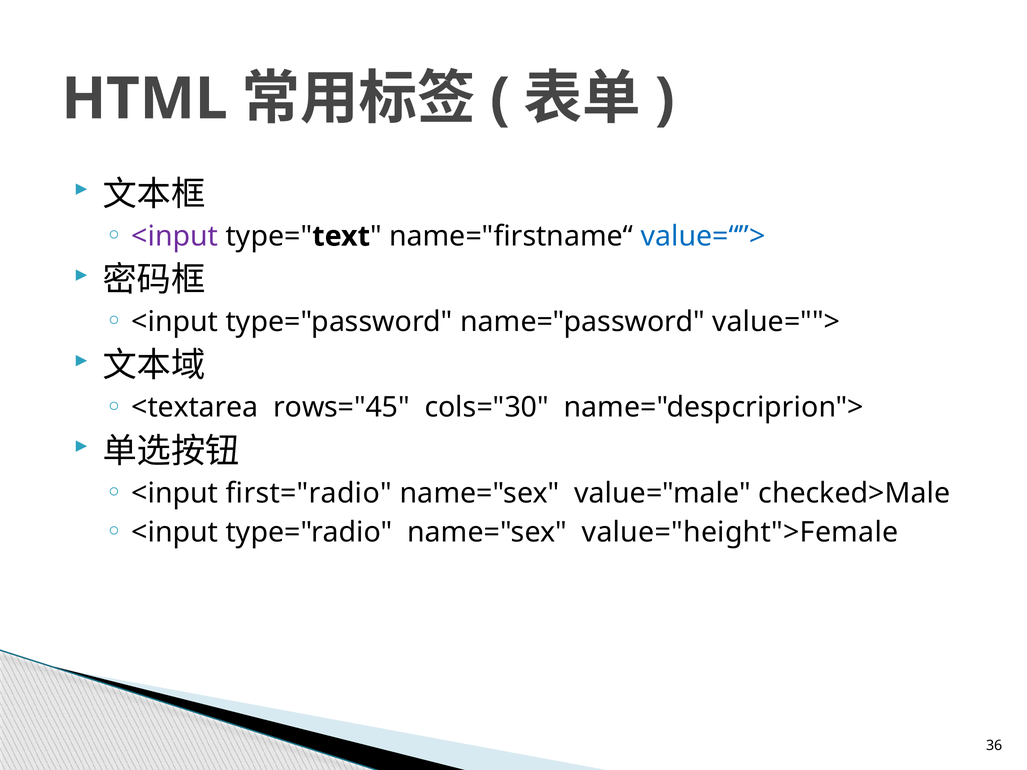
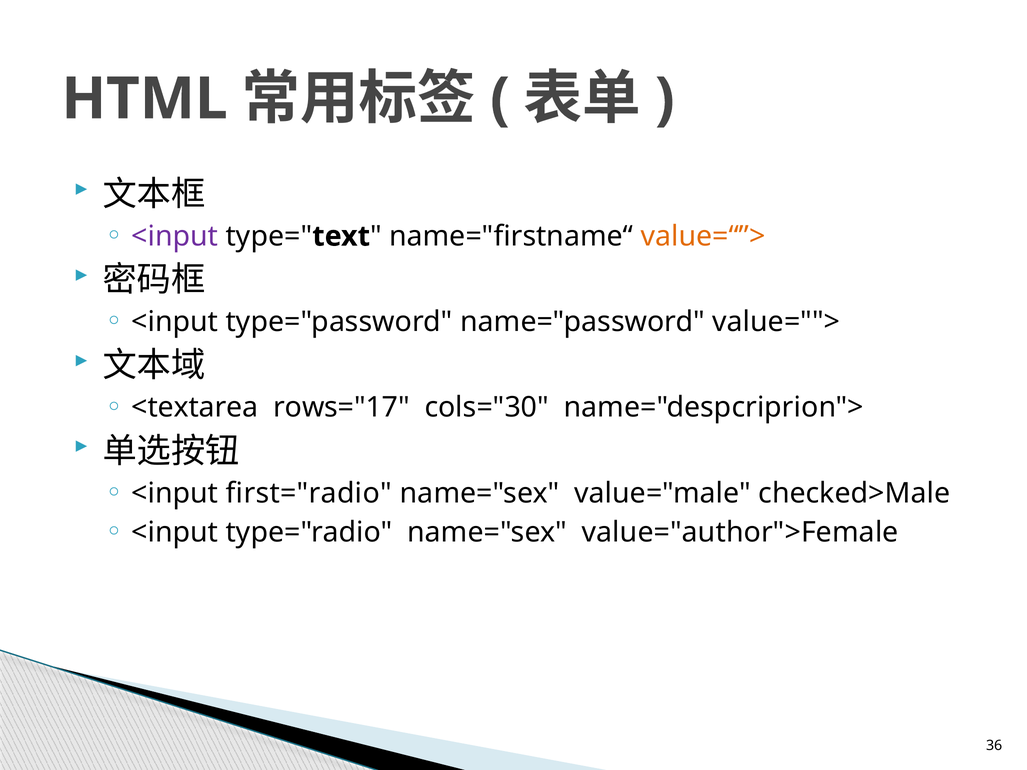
value=“”> colour: blue -> orange
rows="45: rows="45 -> rows="17
value="height">Female: value="height">Female -> value="author">Female
